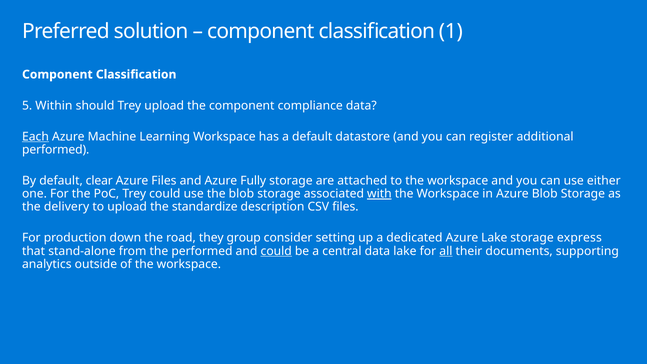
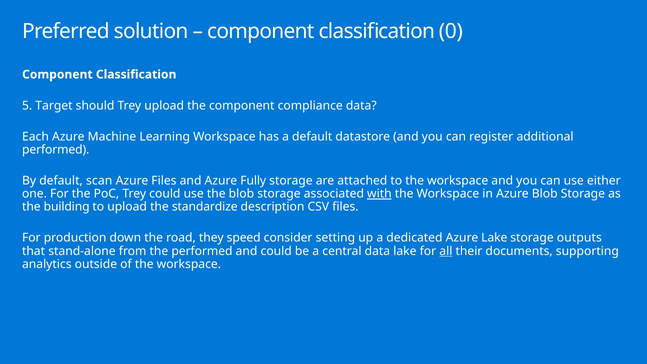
1: 1 -> 0
Within: Within -> Target
Each underline: present -> none
clear: clear -> scan
delivery: delivery -> building
group: group -> speed
express: express -> outputs
could at (276, 251) underline: present -> none
